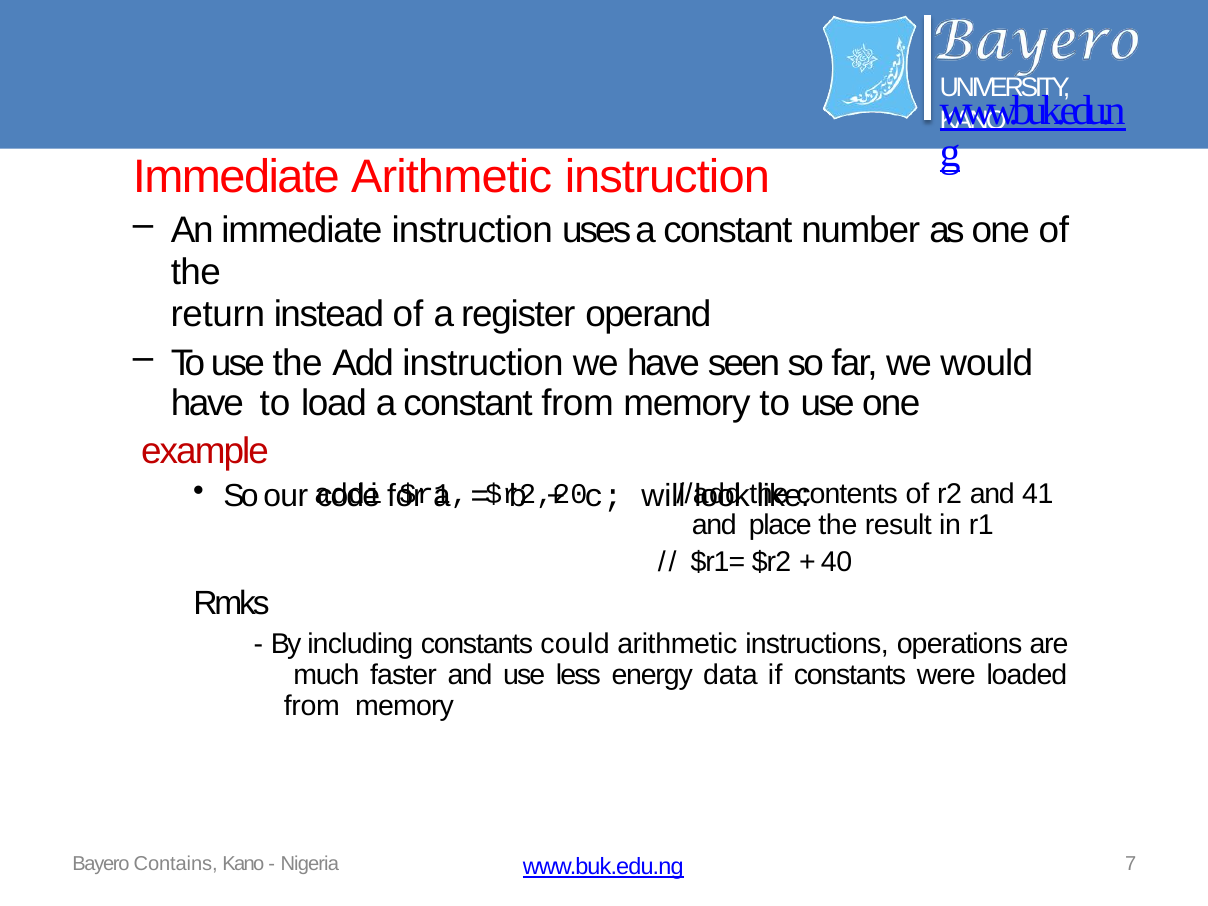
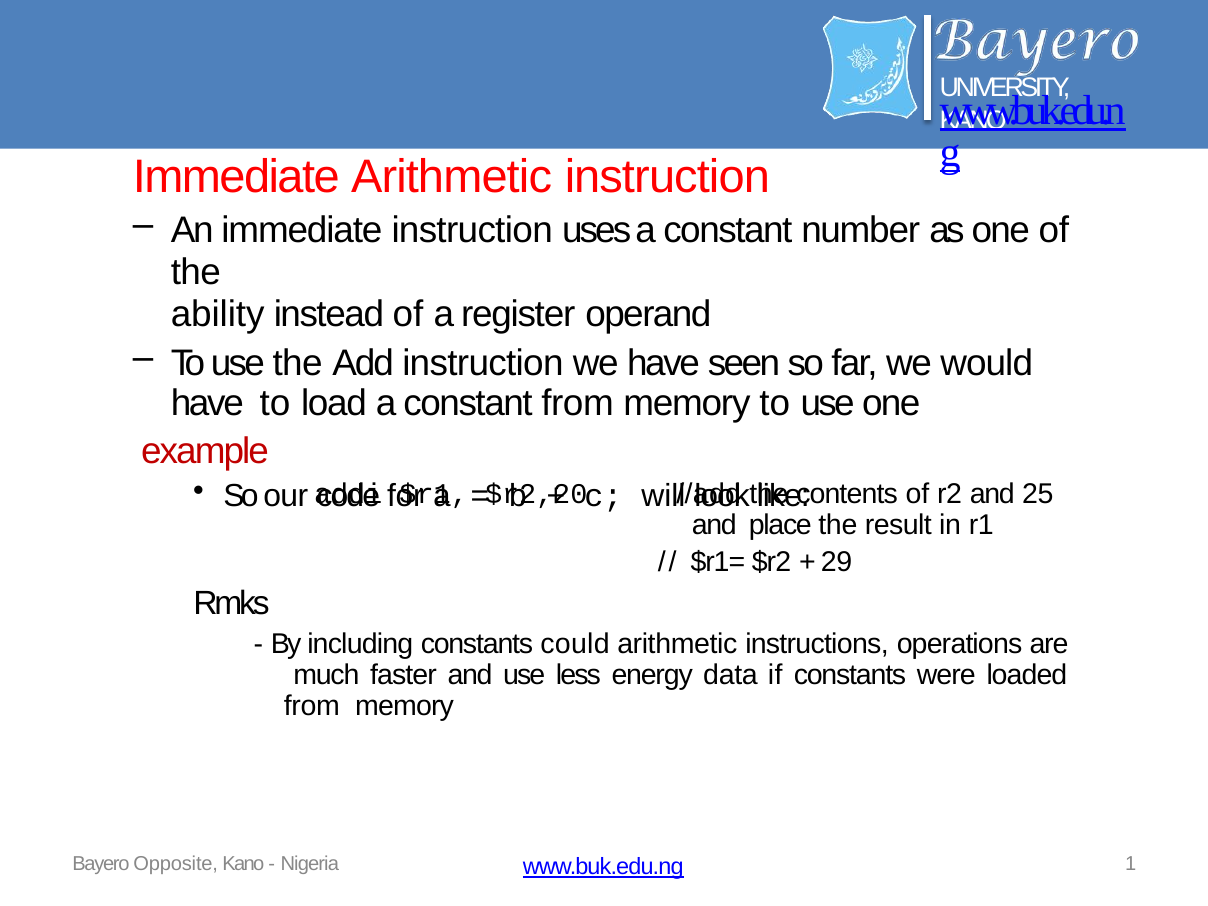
return: return -> ability
41: 41 -> 25
40: 40 -> 29
Contains: Contains -> Opposite
7: 7 -> 1
